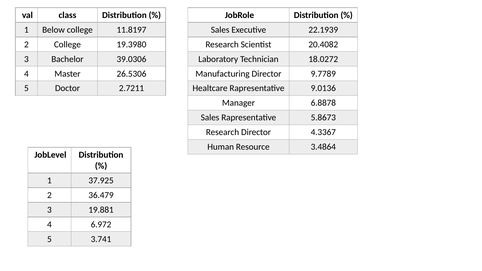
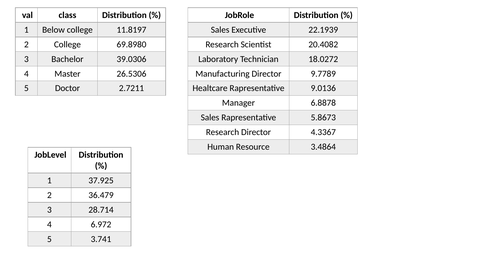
19.3980: 19.3980 -> 69.8980
19.881: 19.881 -> 28.714
